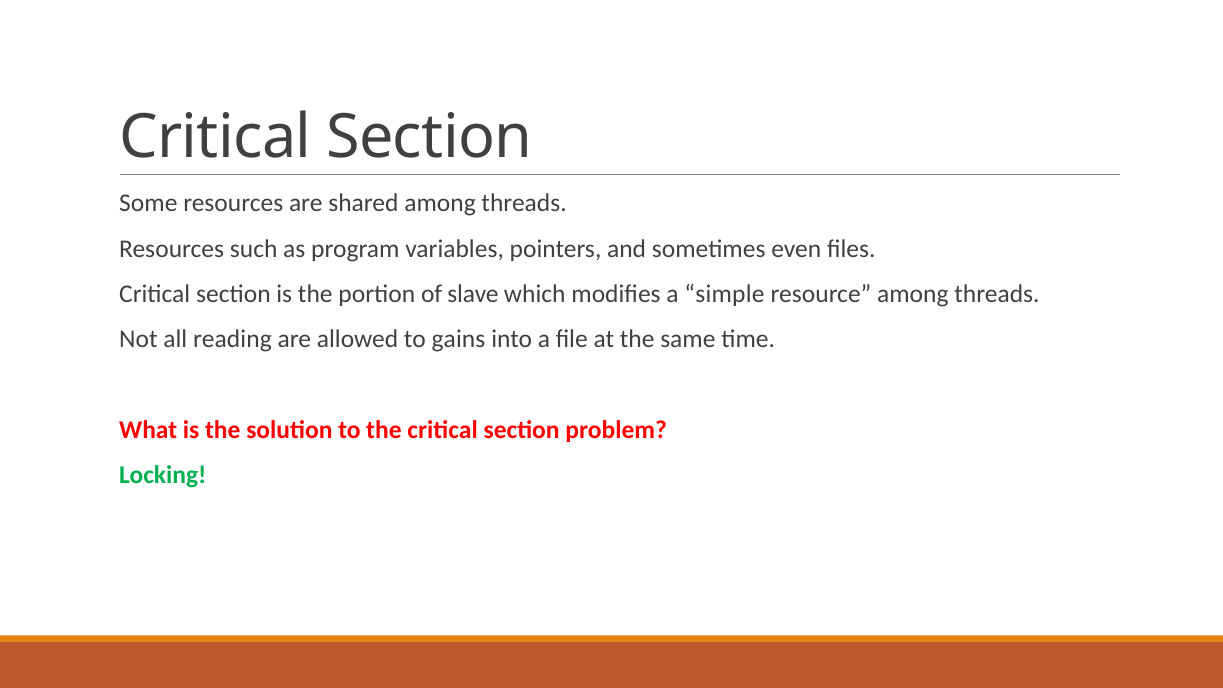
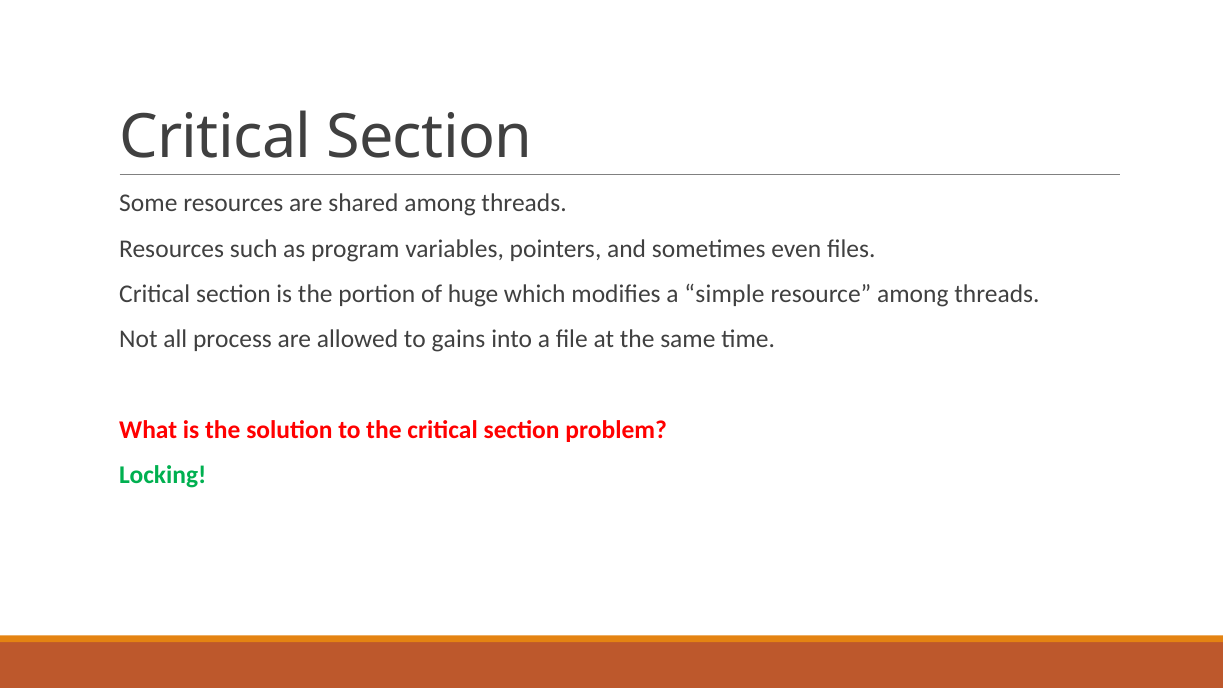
slave: slave -> huge
reading: reading -> process
